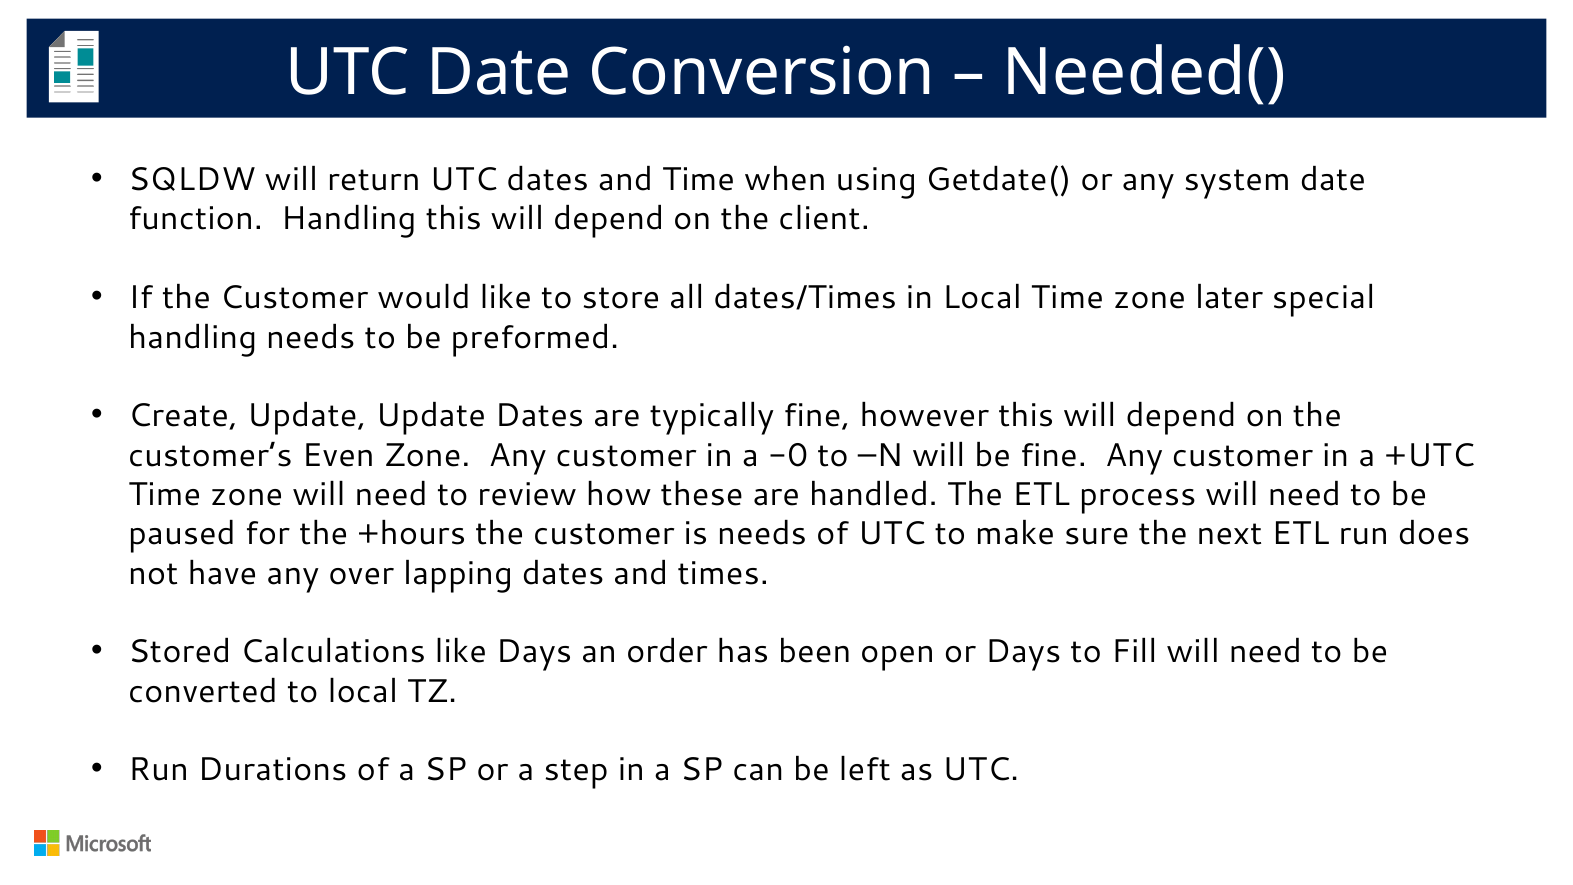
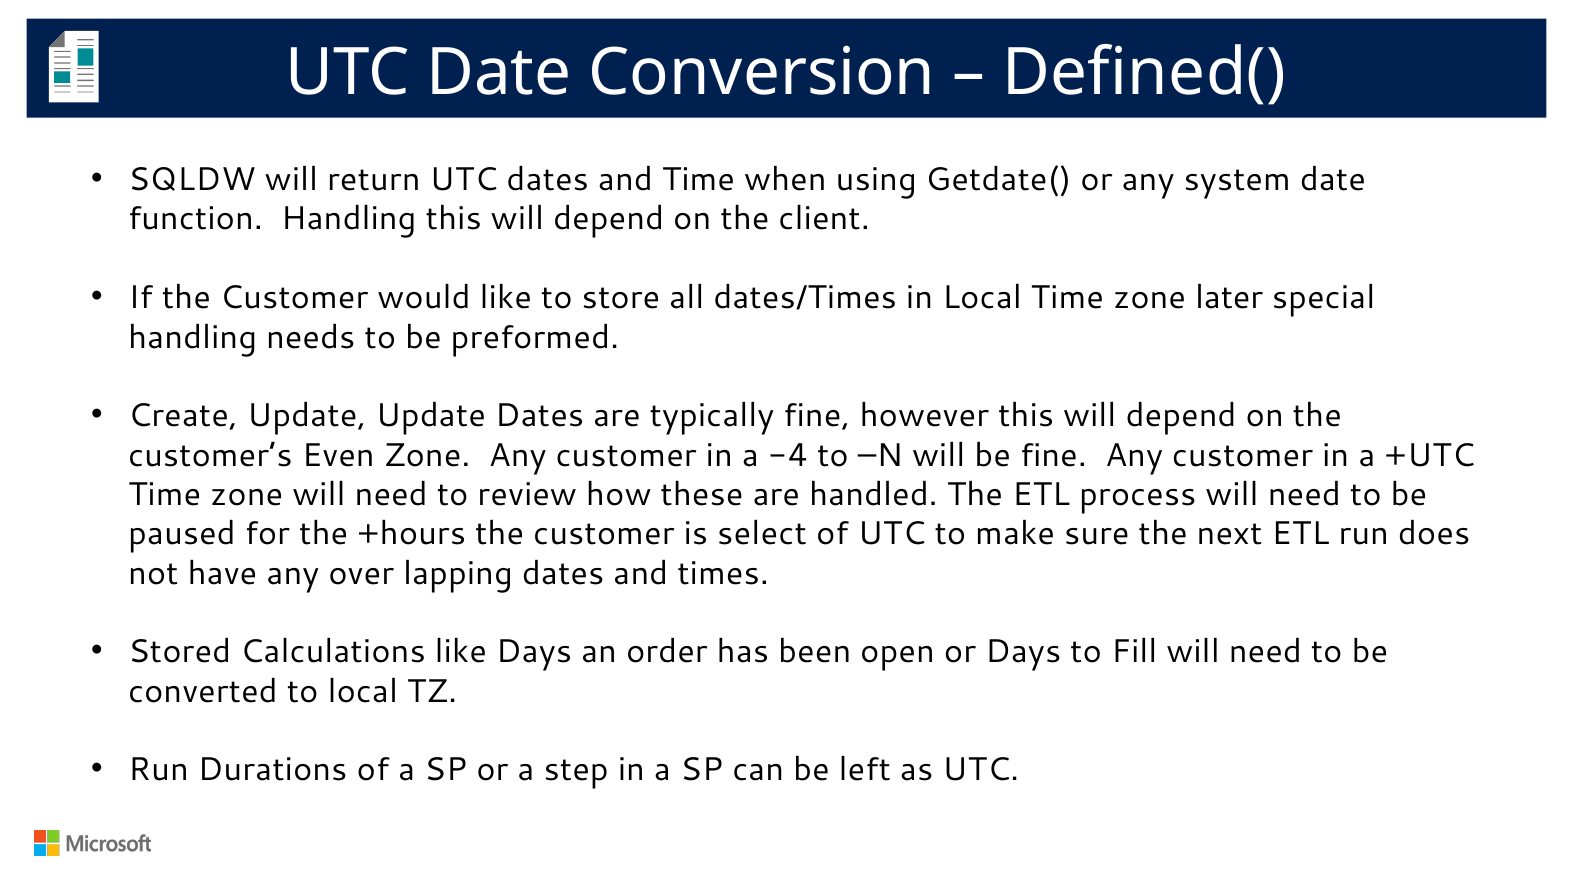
Needed(: Needed( -> Defined(
-0: -0 -> -4
is needs: needs -> select
